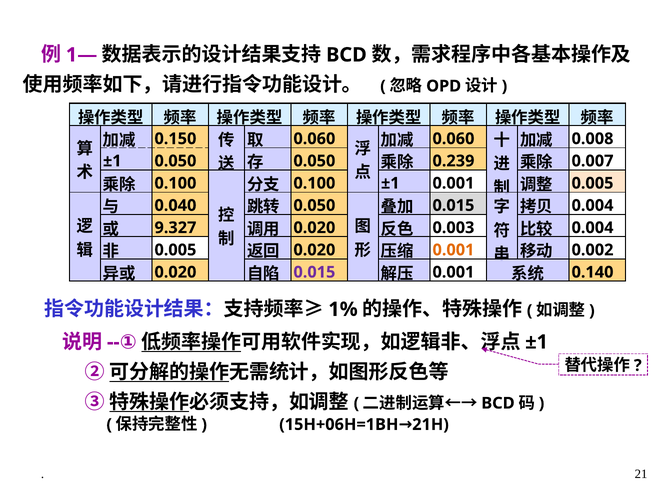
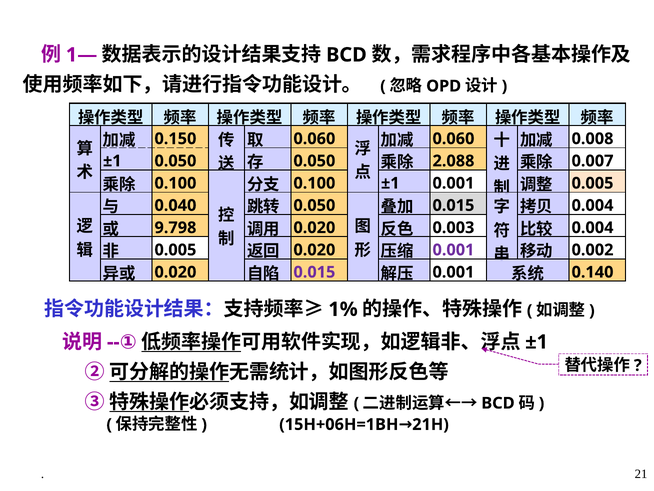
0.239: 0.239 -> 2.088
9.327: 9.327 -> 9.798
0.001 at (453, 250) colour: orange -> purple
